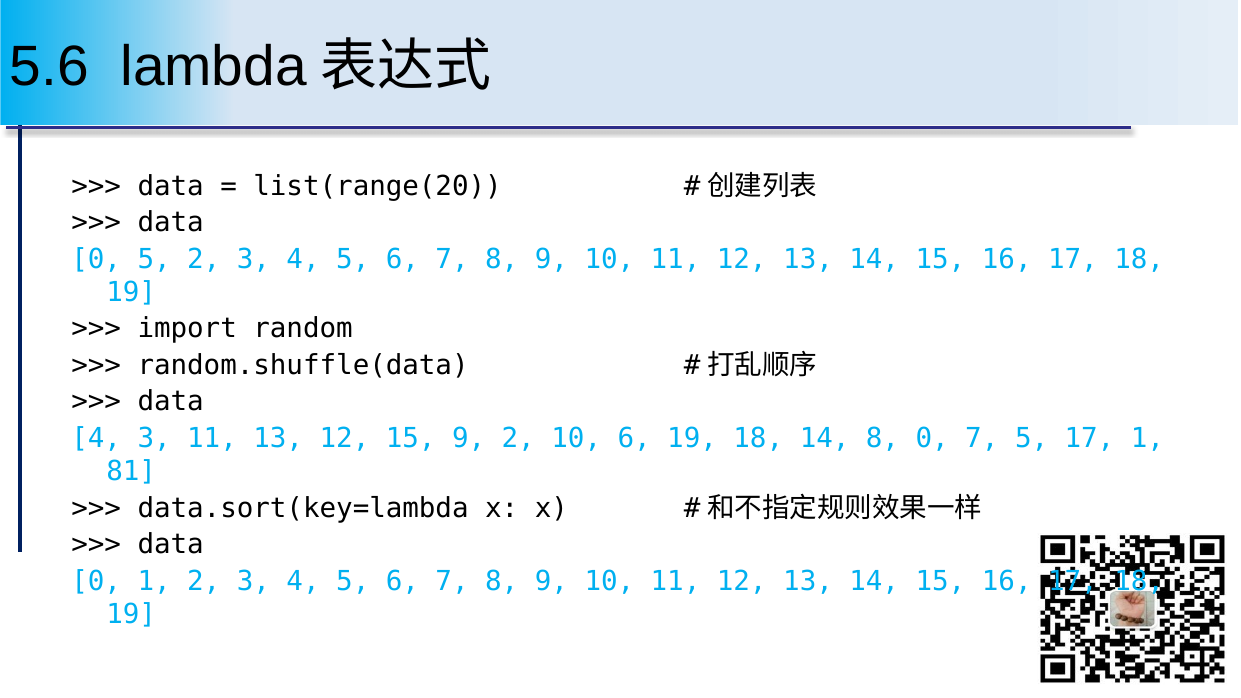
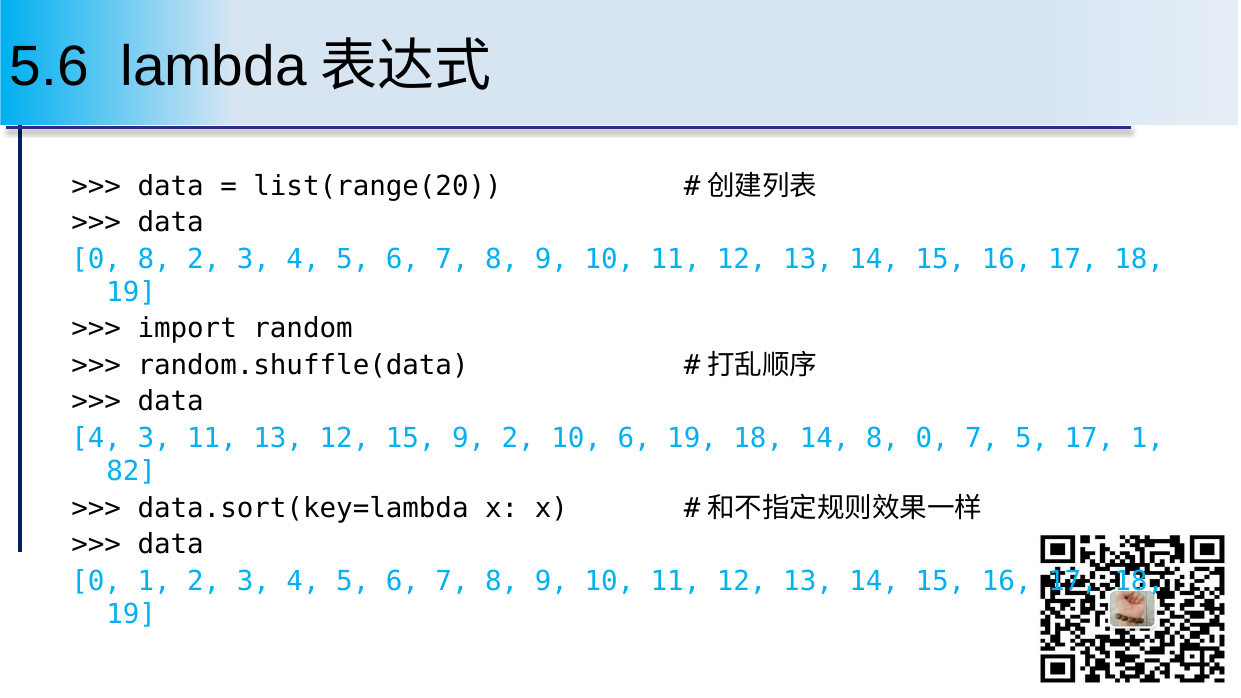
0 5: 5 -> 8
81: 81 -> 82
